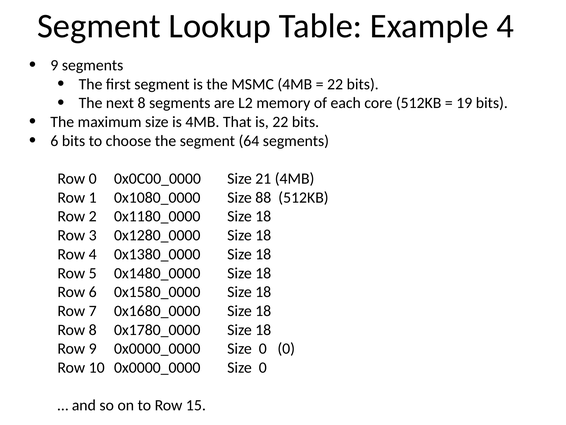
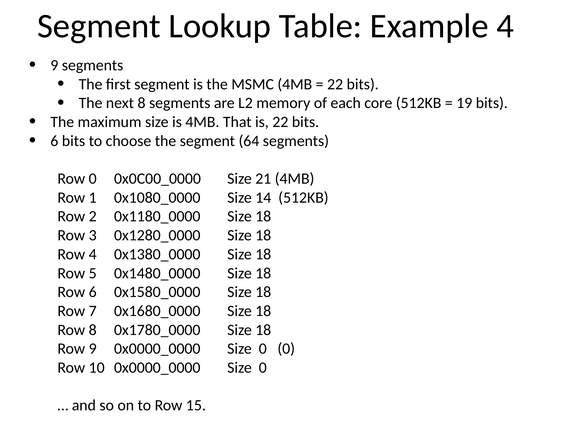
88: 88 -> 14
